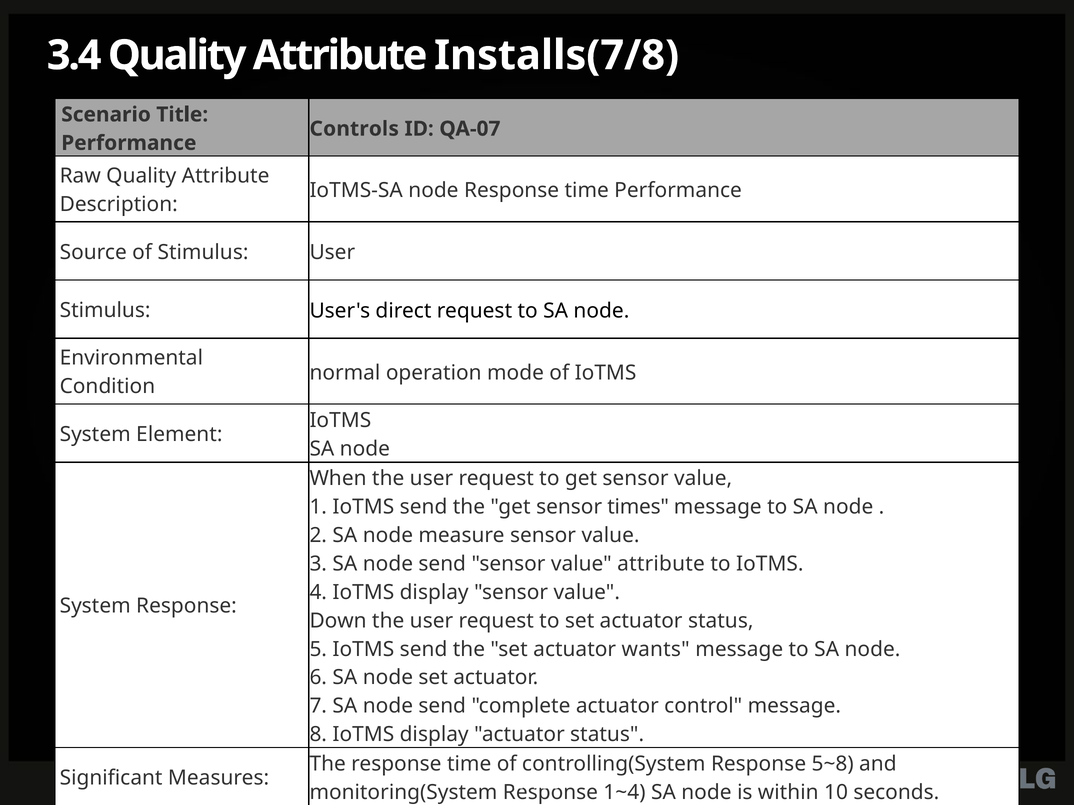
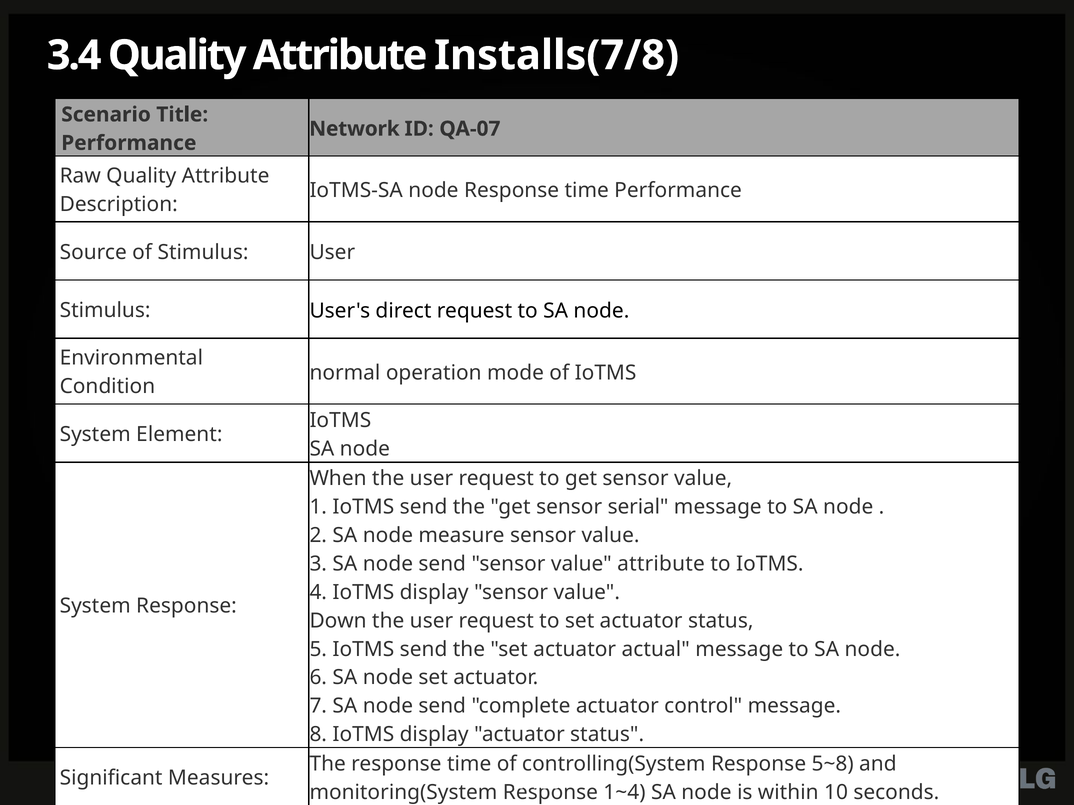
Controls: Controls -> Network
times: times -> serial
wants: wants -> actual
